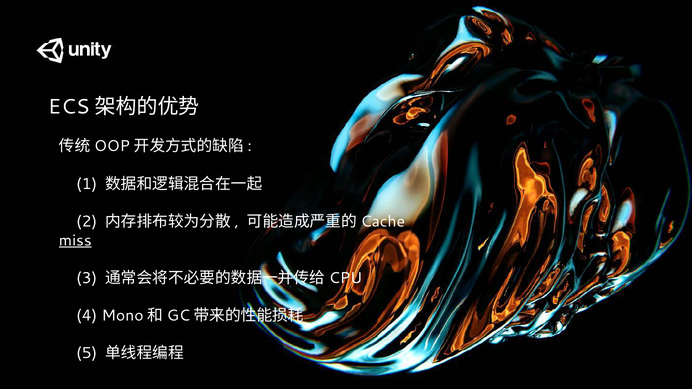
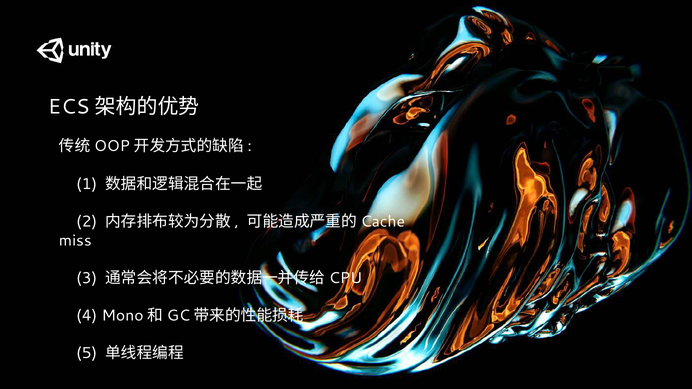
miss underline: present -> none
